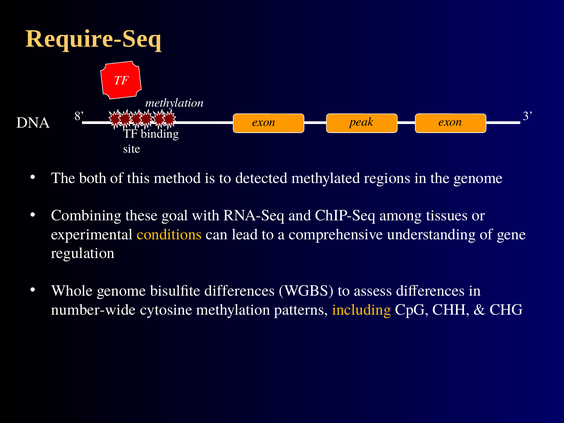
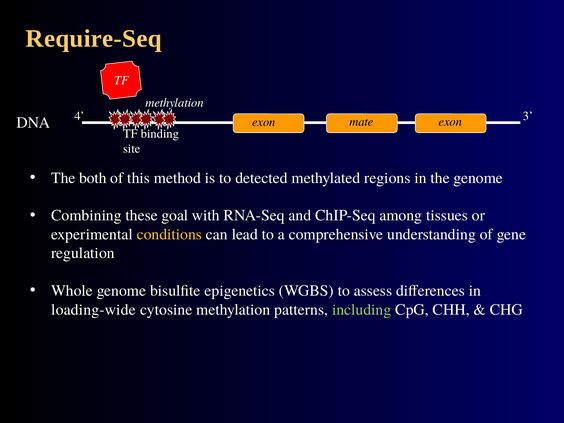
8: 8 -> 4
peak: peak -> mate
bisulfite differences: differences -> epigenetics
number-wide: number-wide -> loading-wide
including colour: yellow -> light green
